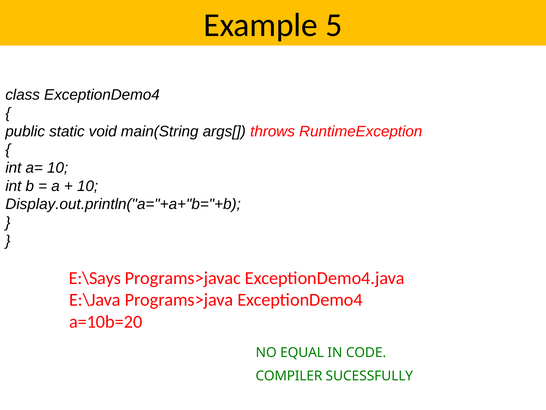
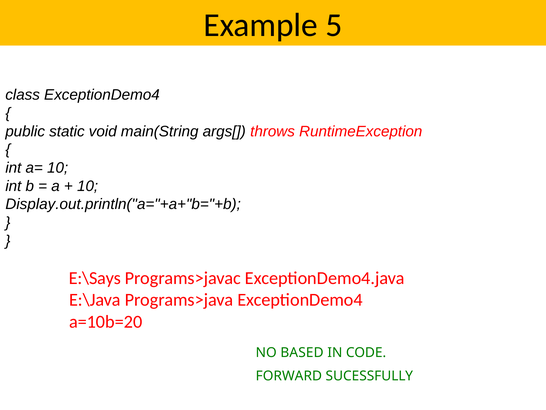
EQUAL: EQUAL -> BASED
COMPILER: COMPILER -> FORWARD
